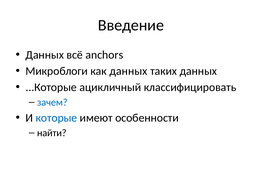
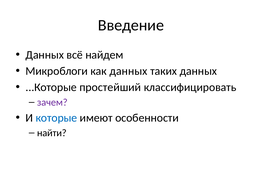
anchors: anchors -> найдем
ацикличный: ацикличный -> простейший
зачем colour: blue -> purple
